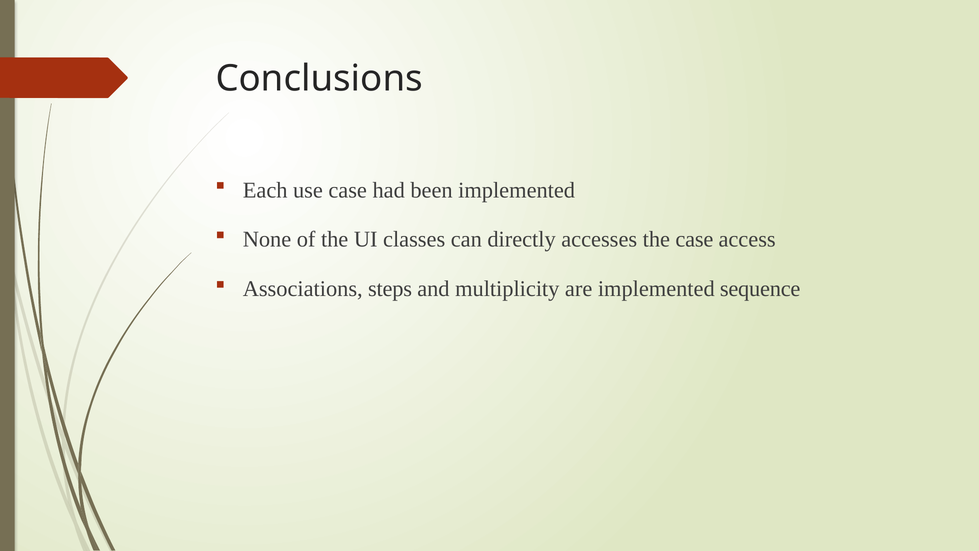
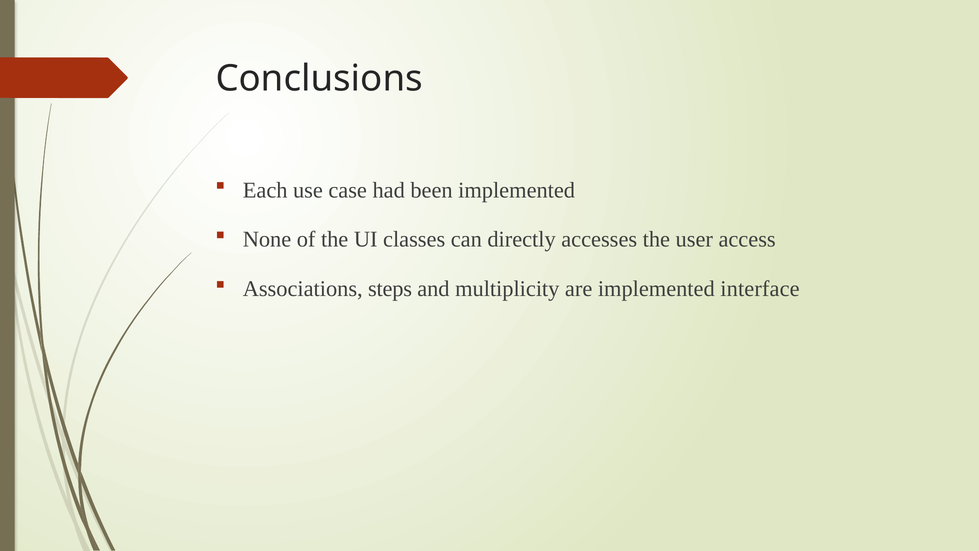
the case: case -> user
sequence: sequence -> interface
